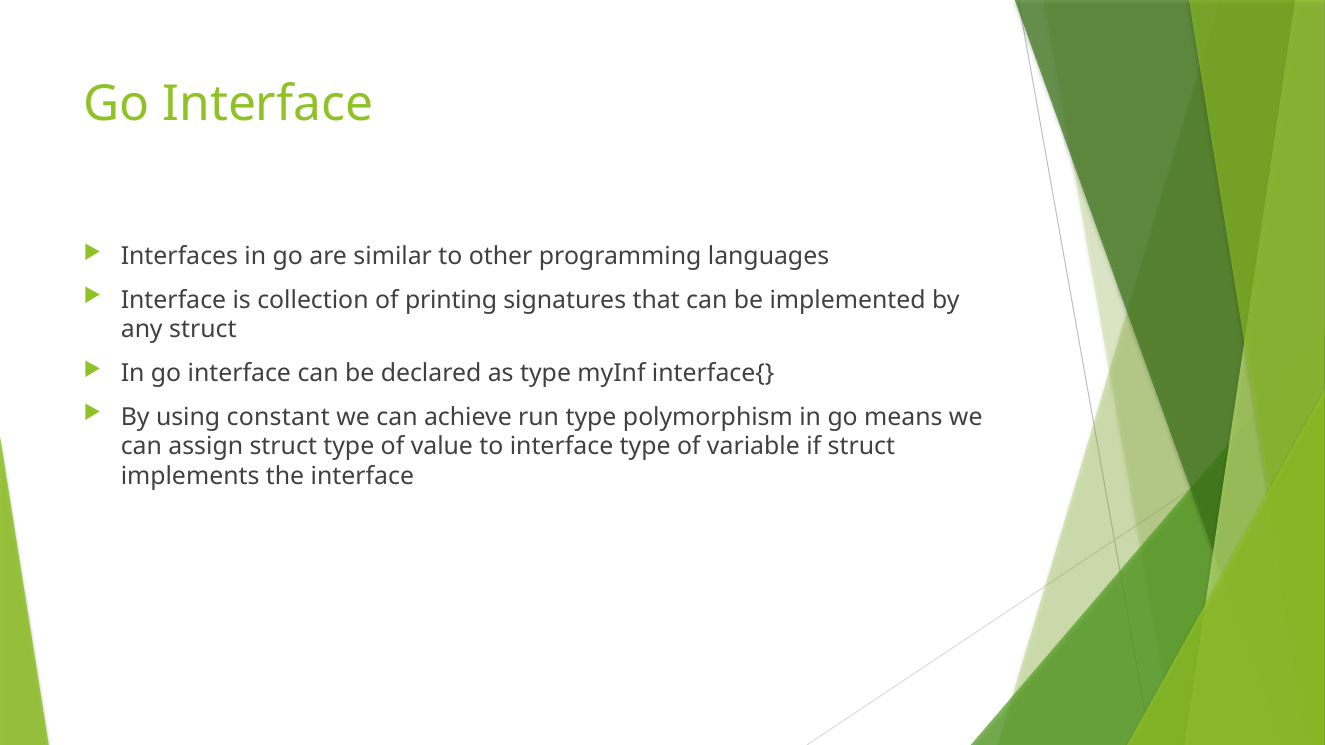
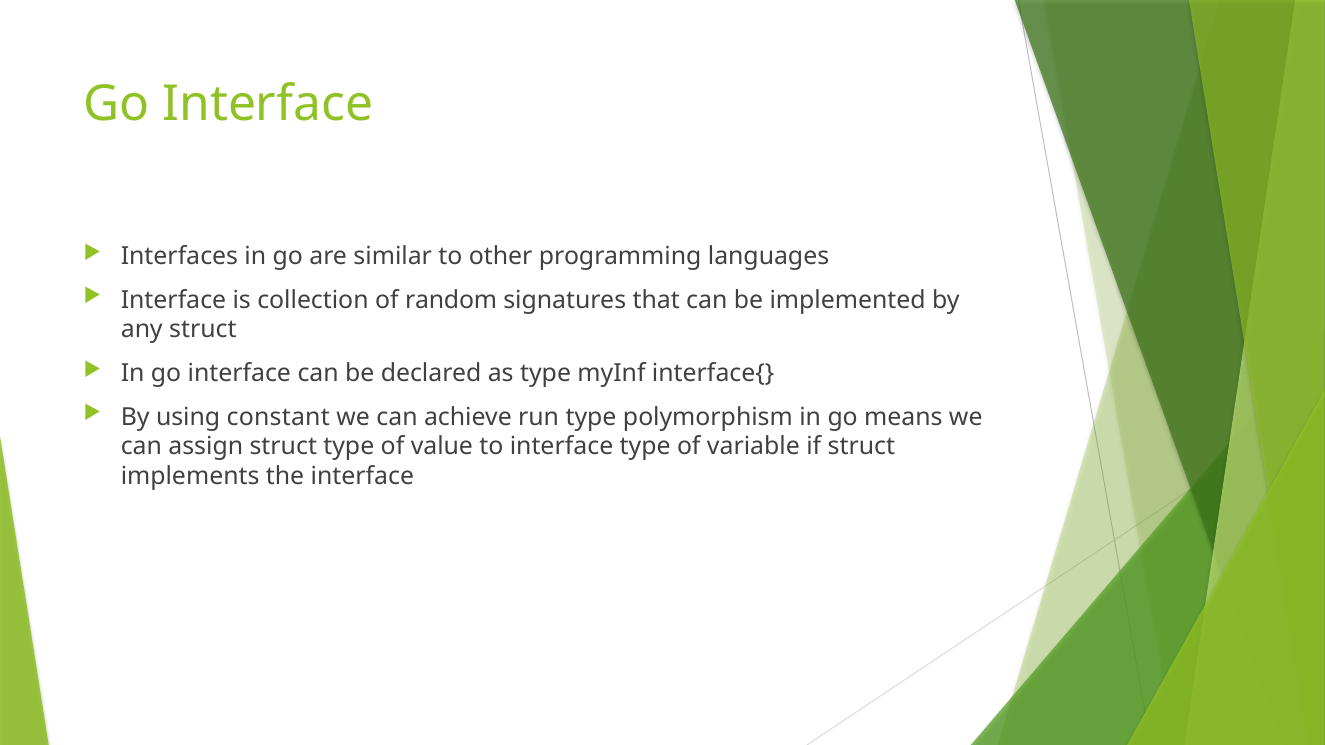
printing: printing -> random
